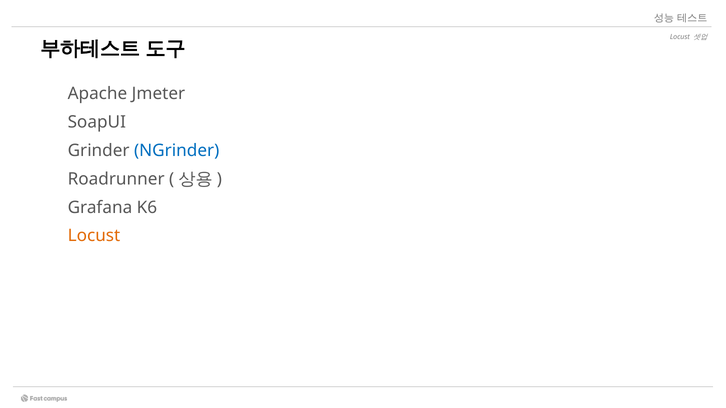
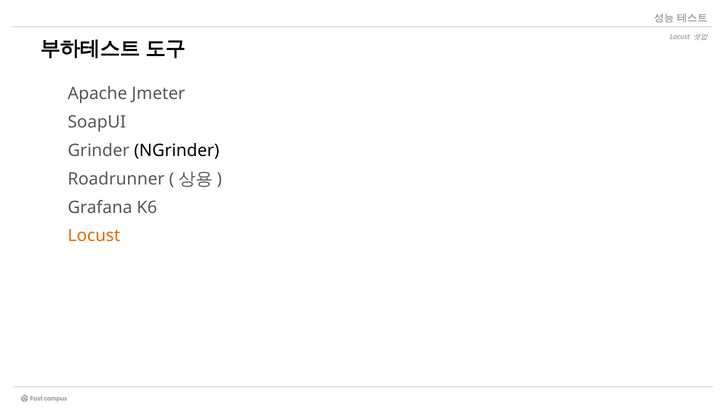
NGrinder colour: blue -> black
